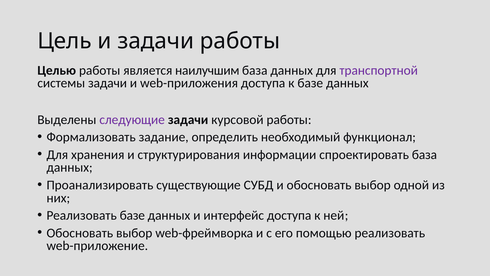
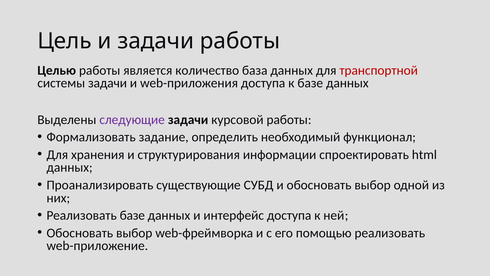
наилучшим: наилучшим -> количество
транспортной colour: purple -> red
спроектировать база: база -> html
